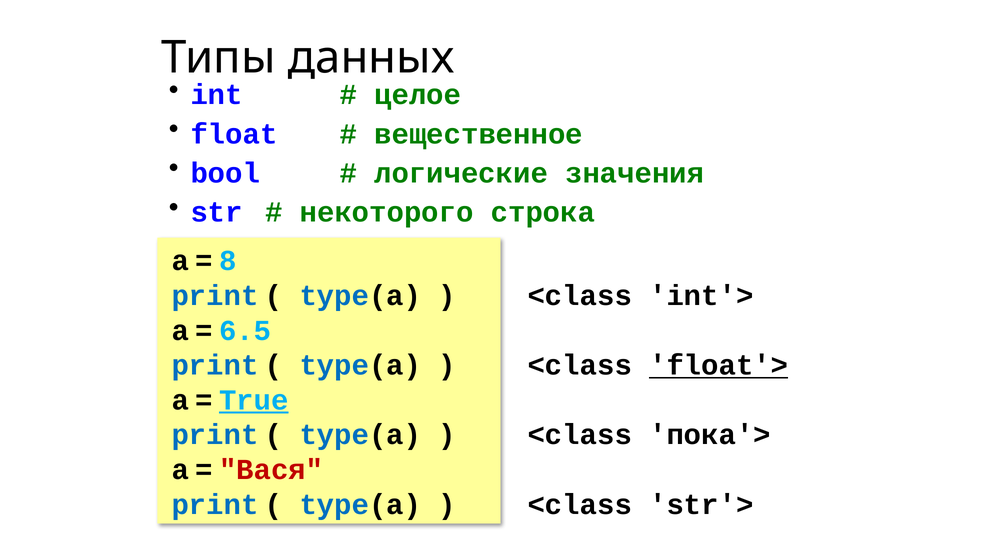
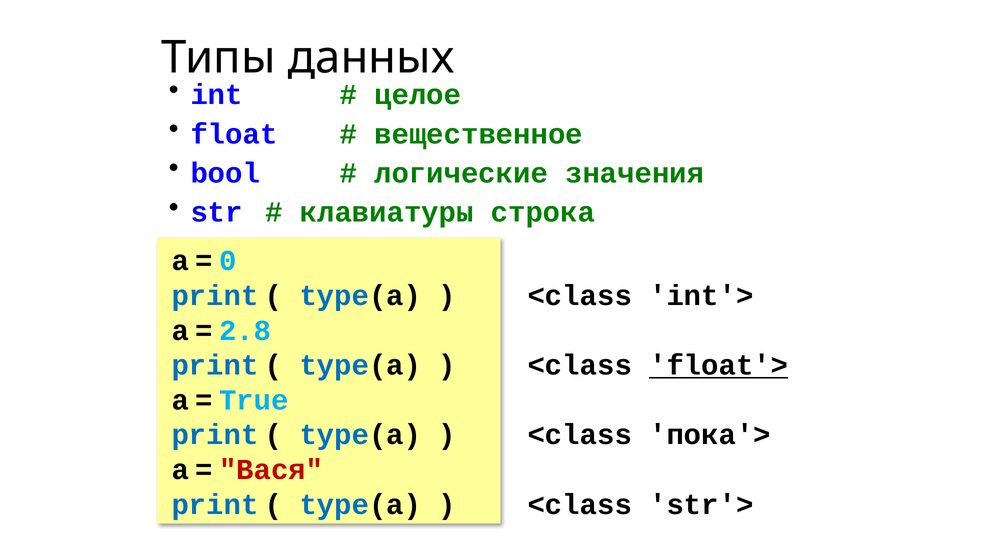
некоторого: некоторого -> клавиатуры
8: 8 -> 0
6.5: 6.5 -> 2.8
True underline: present -> none
